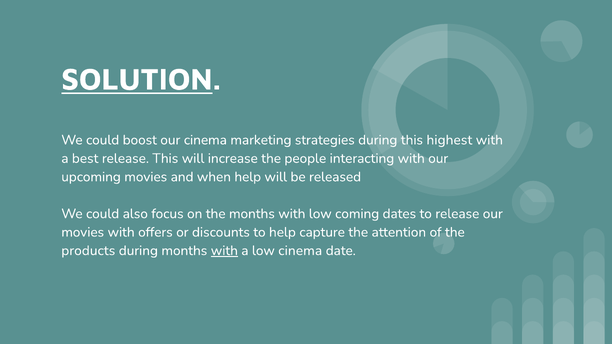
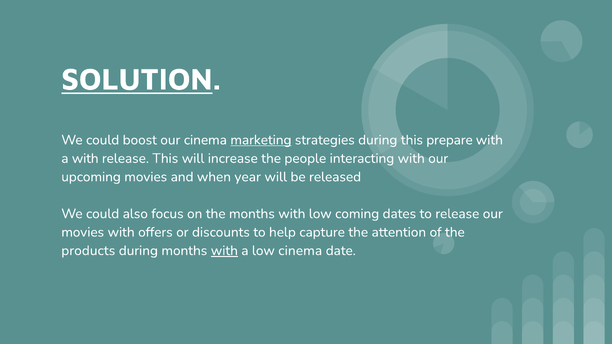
marketing underline: none -> present
highest: highest -> prepare
a best: best -> with
when help: help -> year
